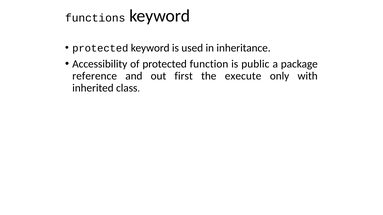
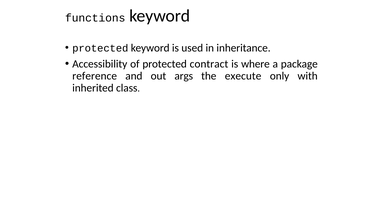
function: function -> contract
public: public -> where
first: first -> args
